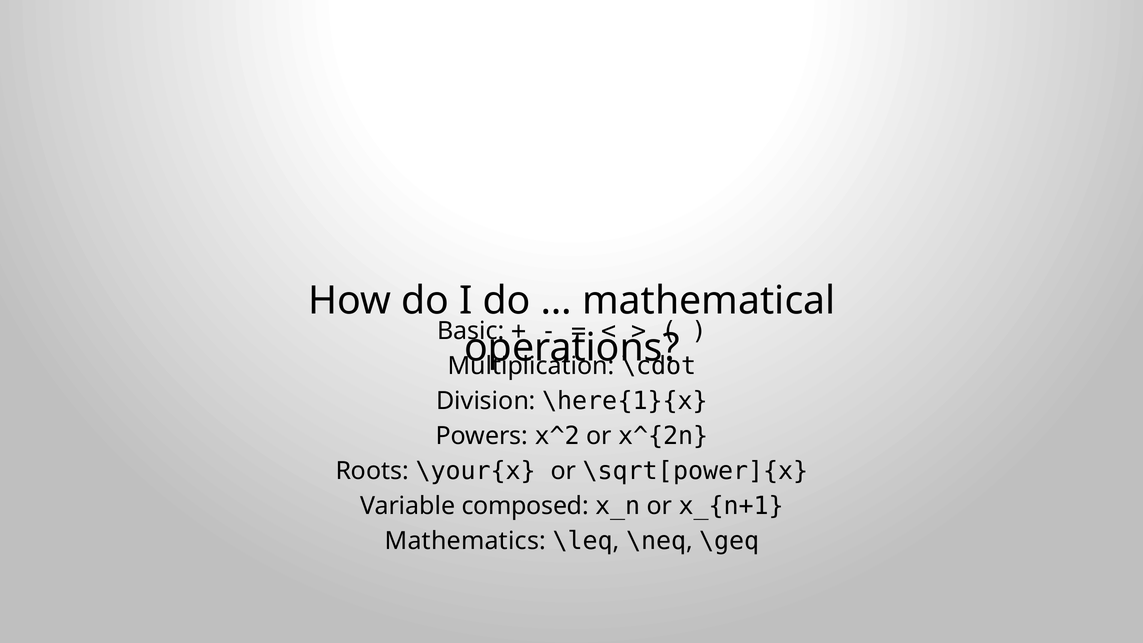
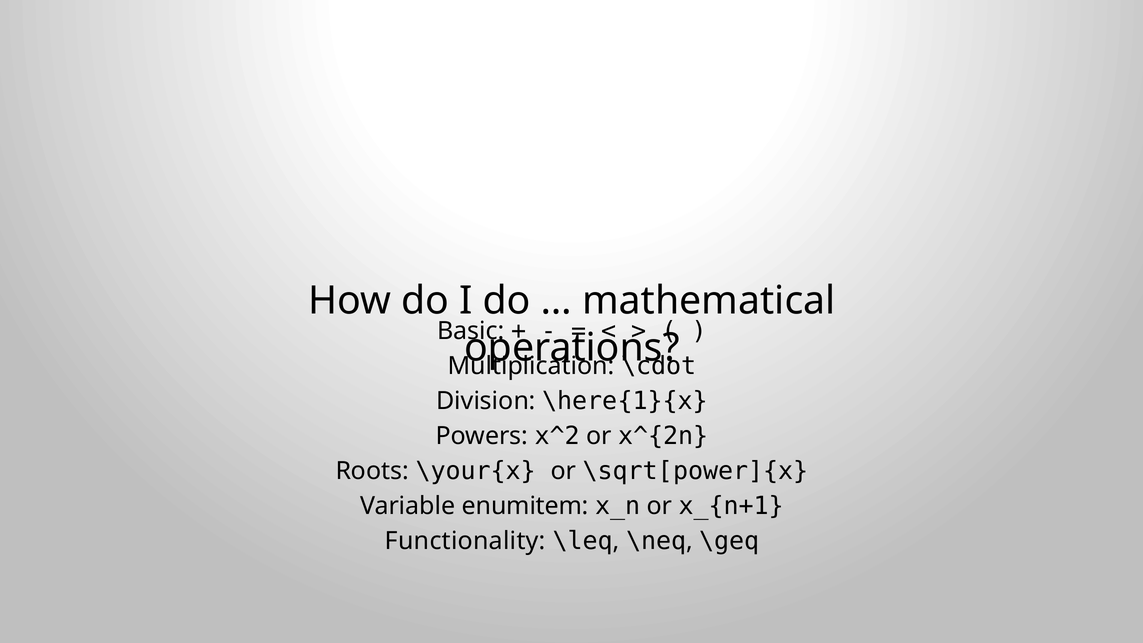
composed: composed -> enumitem
Mathematics: Mathematics -> Functionality
